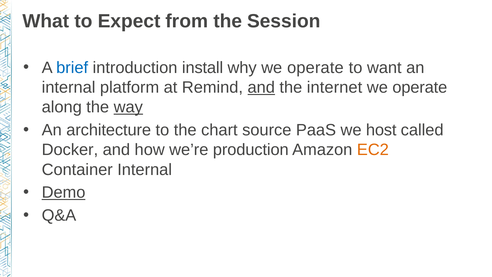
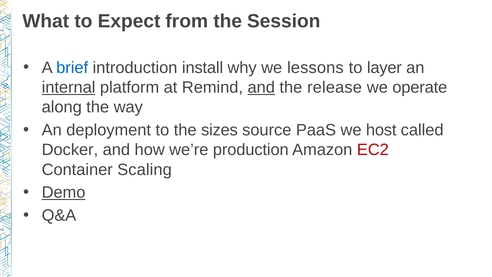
why we operate: operate -> lessons
want: want -> layer
internal at (69, 87) underline: none -> present
internet: internet -> release
way underline: present -> none
architecture: architecture -> deployment
chart: chart -> sizes
EC2 colour: orange -> red
Container Internal: Internal -> Scaling
